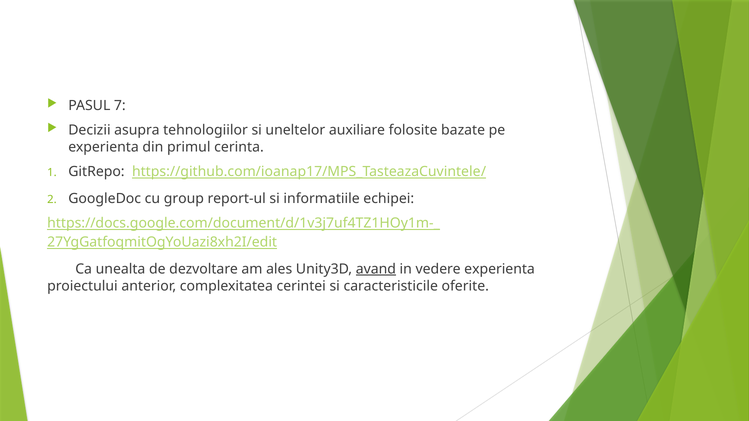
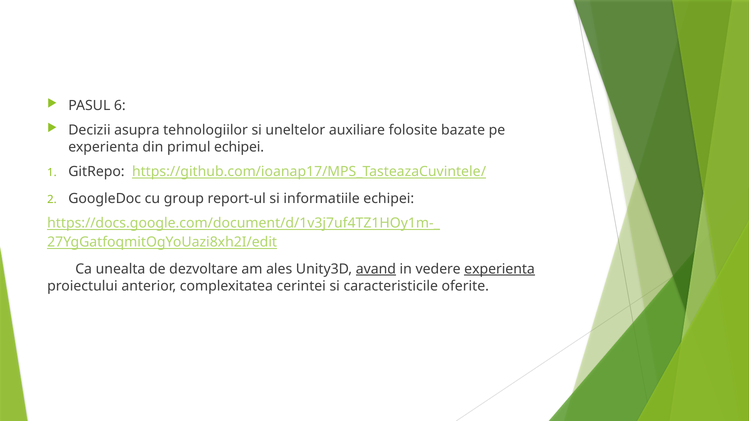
7: 7 -> 6
primul cerinta: cerinta -> echipei
experienta at (500, 269) underline: none -> present
